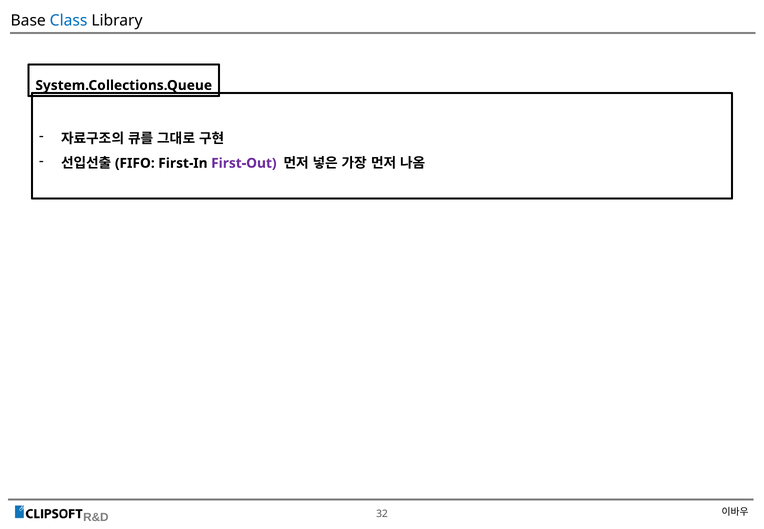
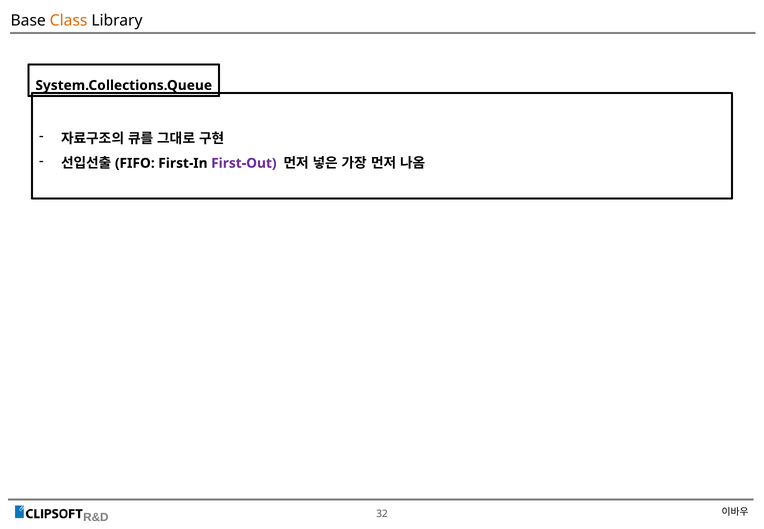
Class colour: blue -> orange
